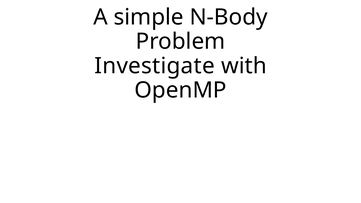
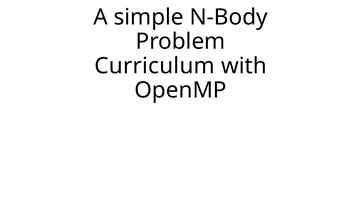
Investigate: Investigate -> Curriculum
